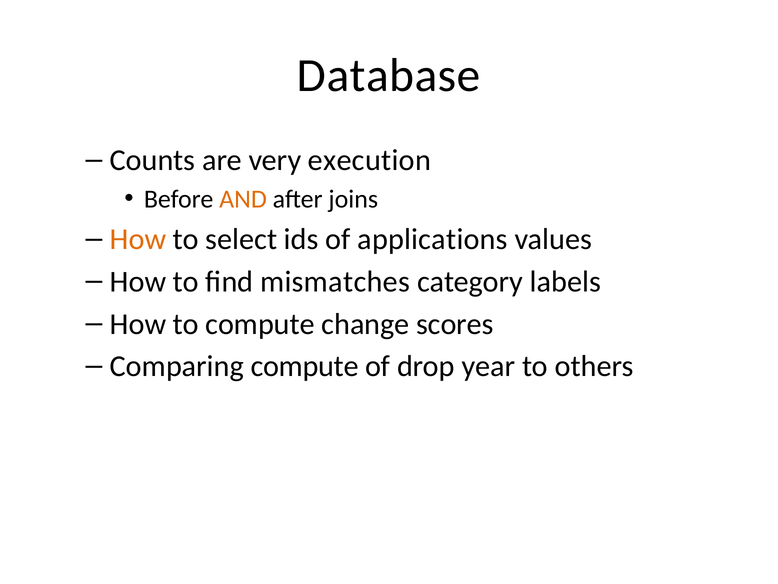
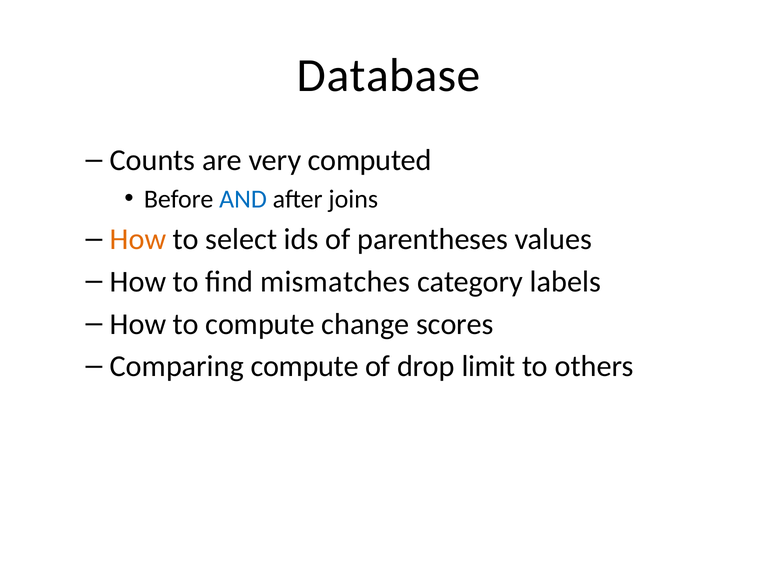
execution: execution -> computed
AND colour: orange -> blue
applications: applications -> parentheses
year: year -> limit
